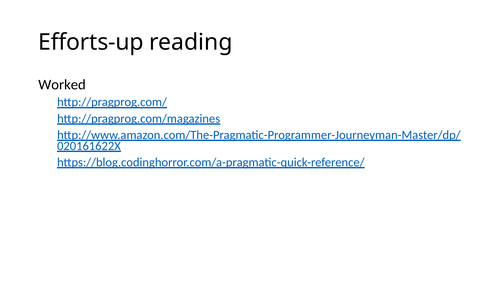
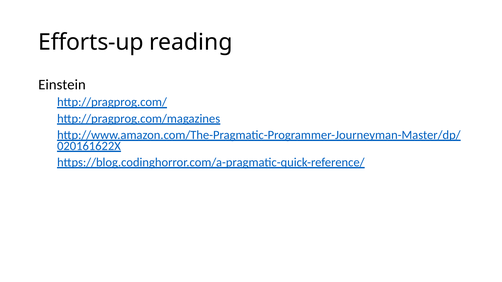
Worked: Worked -> Einstein
